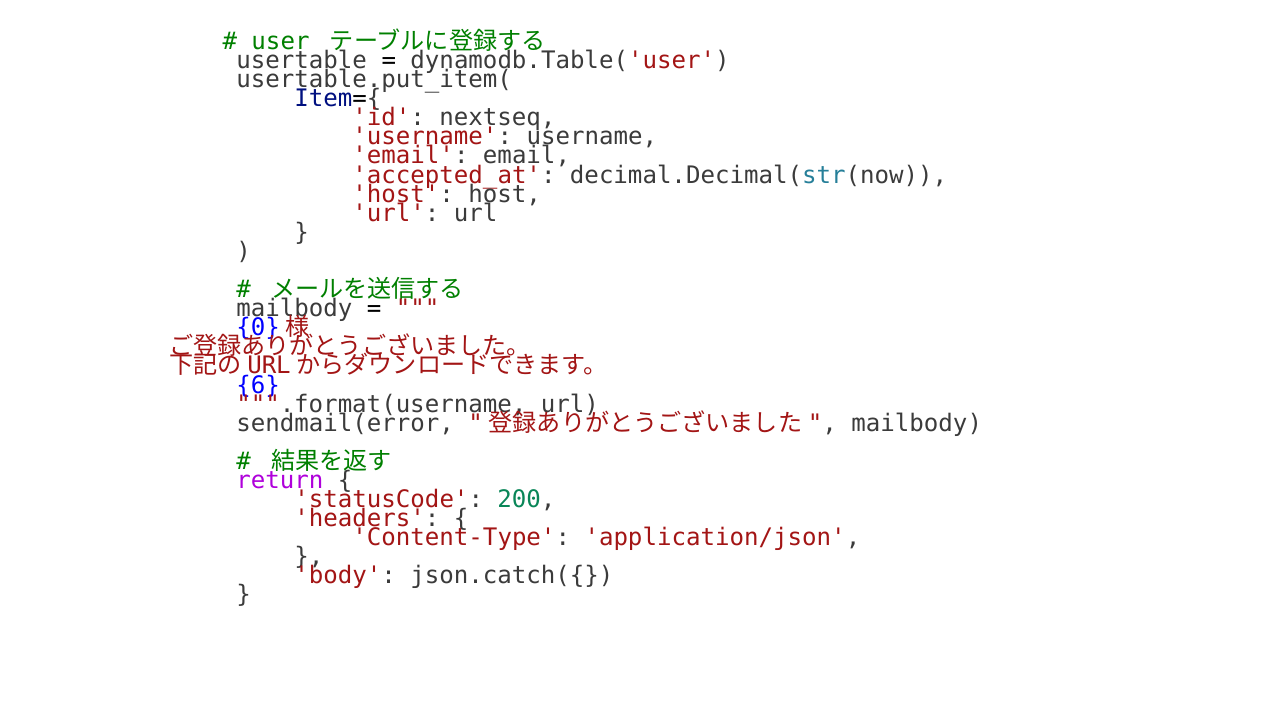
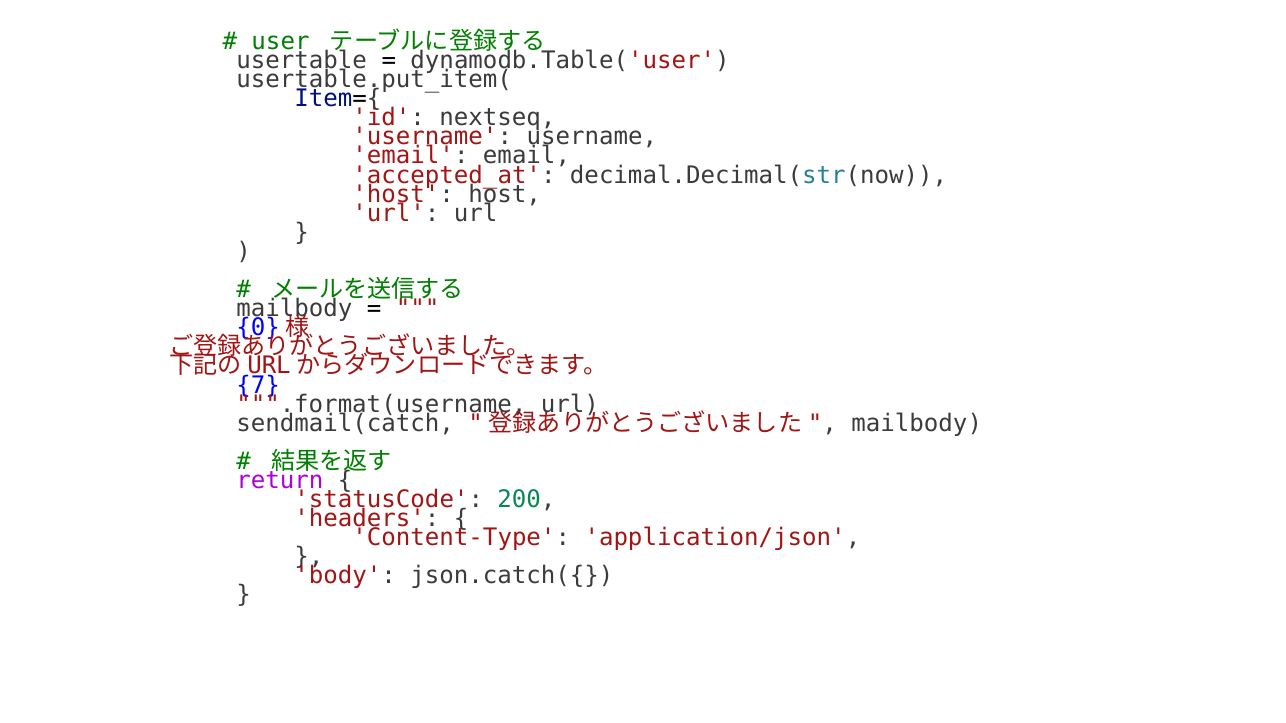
6: 6 -> 7
sendmail(error: sendmail(error -> sendmail(catch
